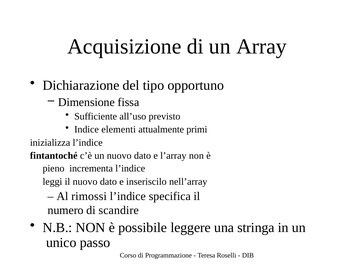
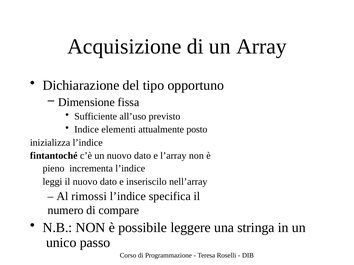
primi: primi -> posto
scandire: scandire -> compare
